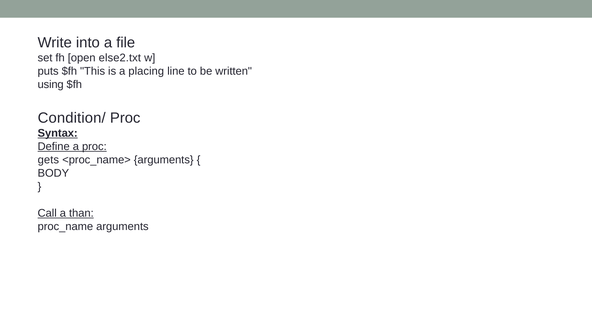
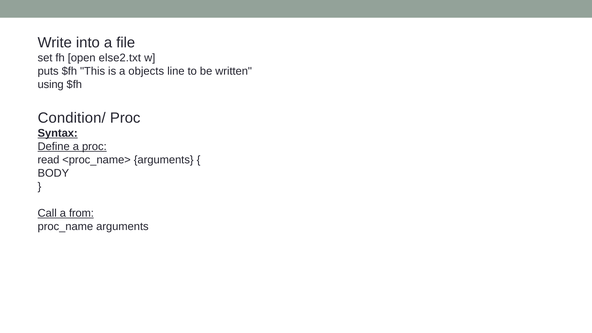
placing: placing -> objects
gets: gets -> read
than: than -> from
